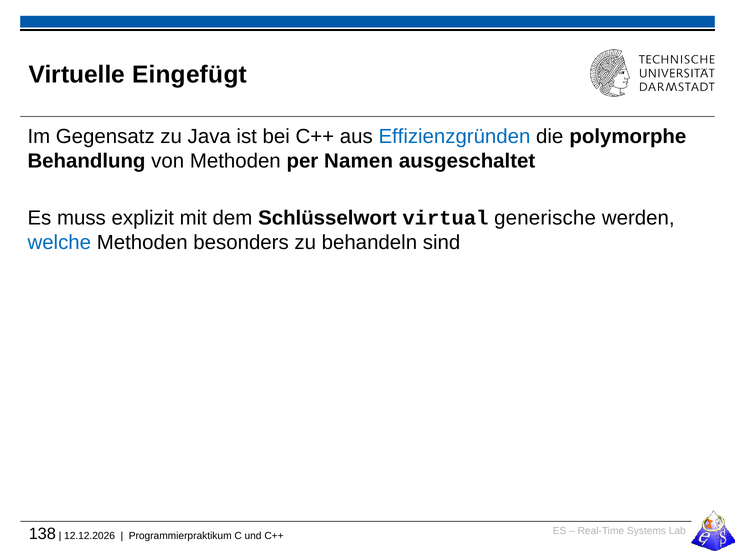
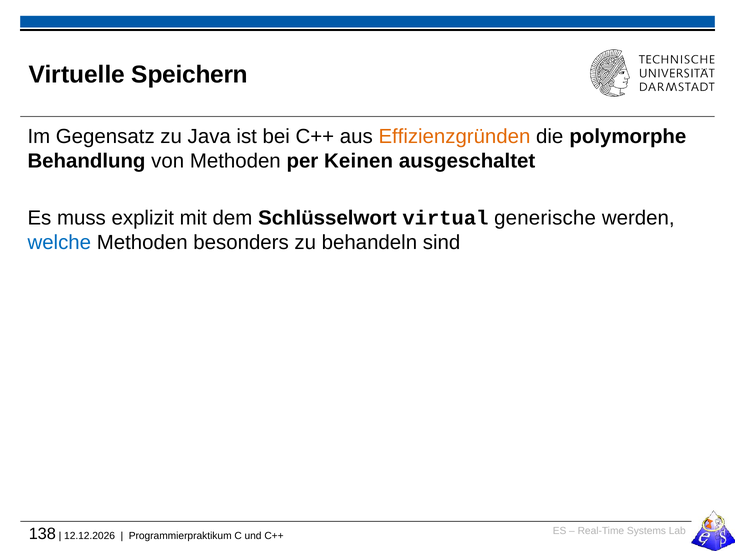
Eingefügt: Eingefügt -> Speichern
Effizienzgründen colour: blue -> orange
Namen: Namen -> Keinen
